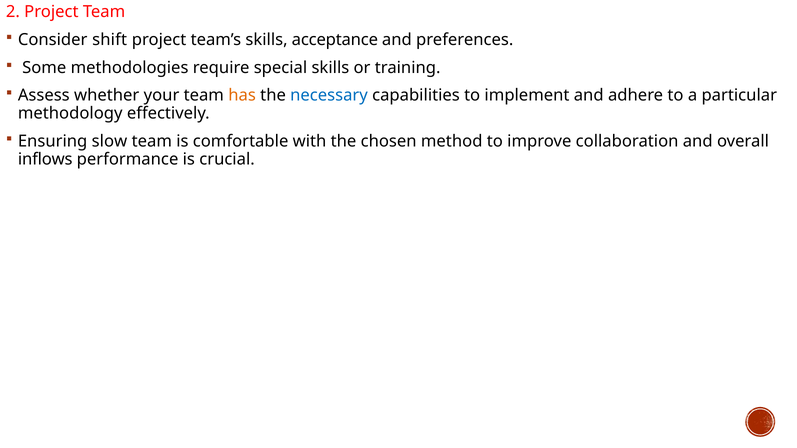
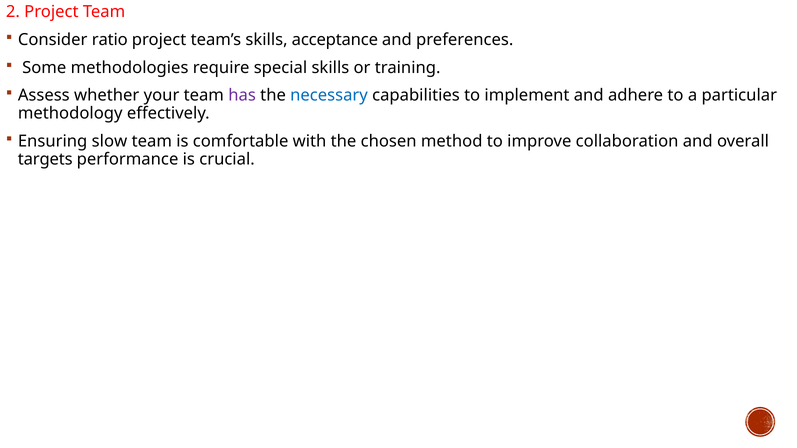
shift: shift -> ratio
has colour: orange -> purple
inflows: inflows -> targets
